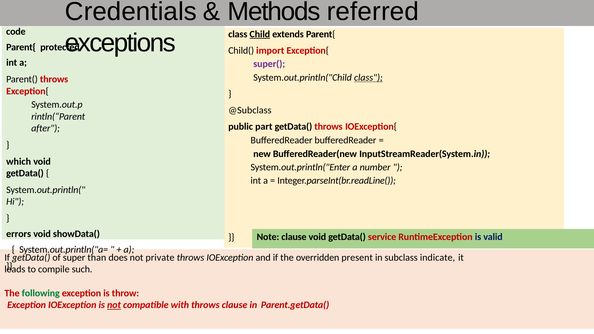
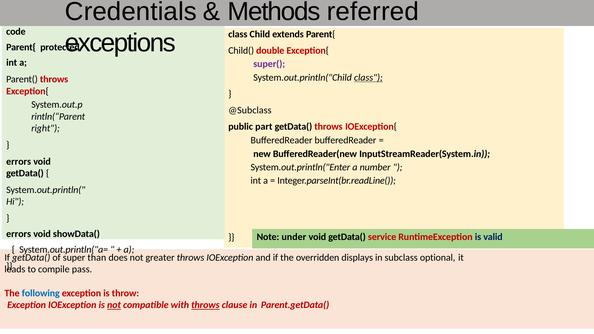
Child underline: present -> none
import: import -> double
after: after -> right
which at (19, 162): which -> errors
Note clause: clause -> under
private: private -> greater
present: present -> displays
indicate: indicate -> optional
such: such -> pass
following colour: green -> blue
throws at (205, 305) underline: none -> present
